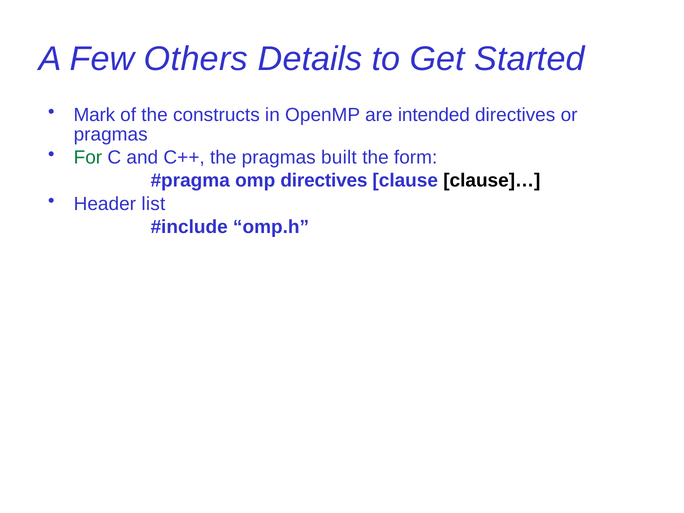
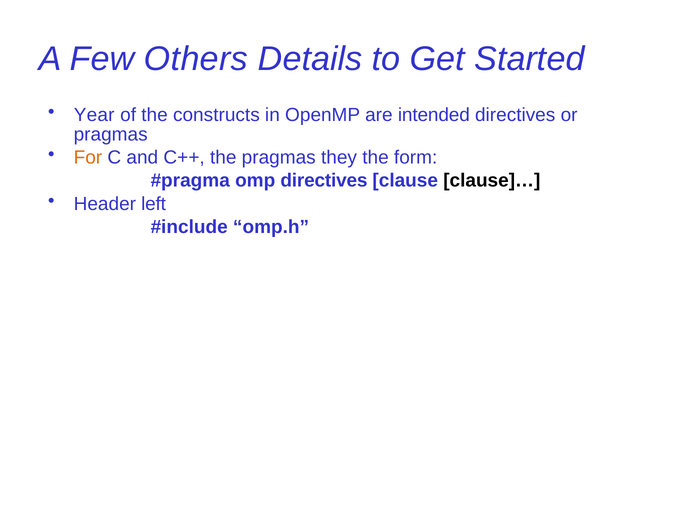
Mark: Mark -> Year
For colour: green -> orange
built: built -> they
list: list -> left
